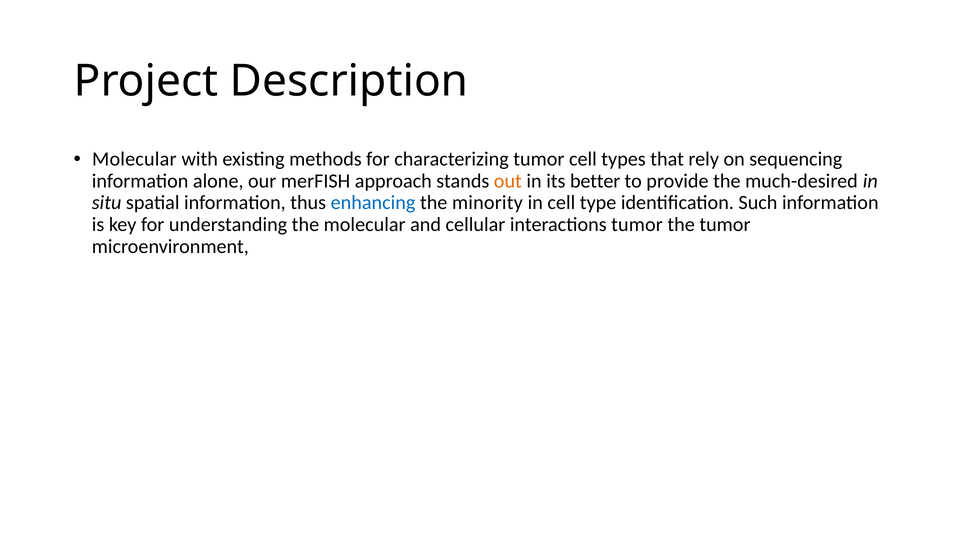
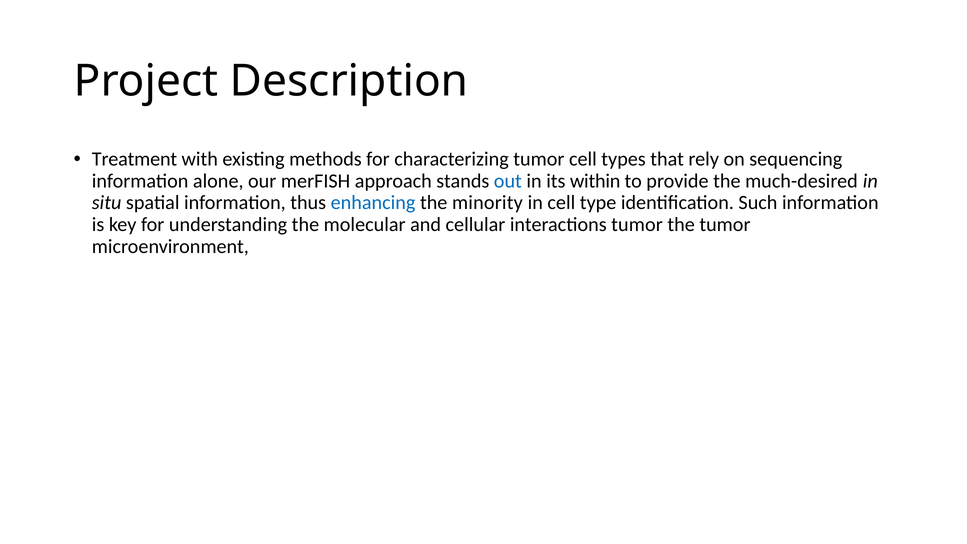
Molecular at (134, 159): Molecular -> Treatment
out colour: orange -> blue
better: better -> within
